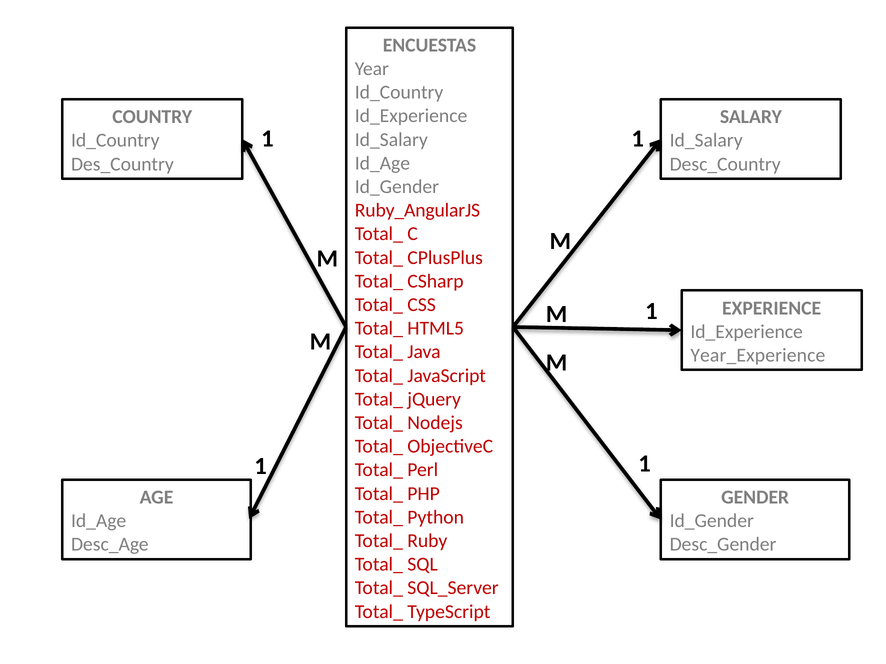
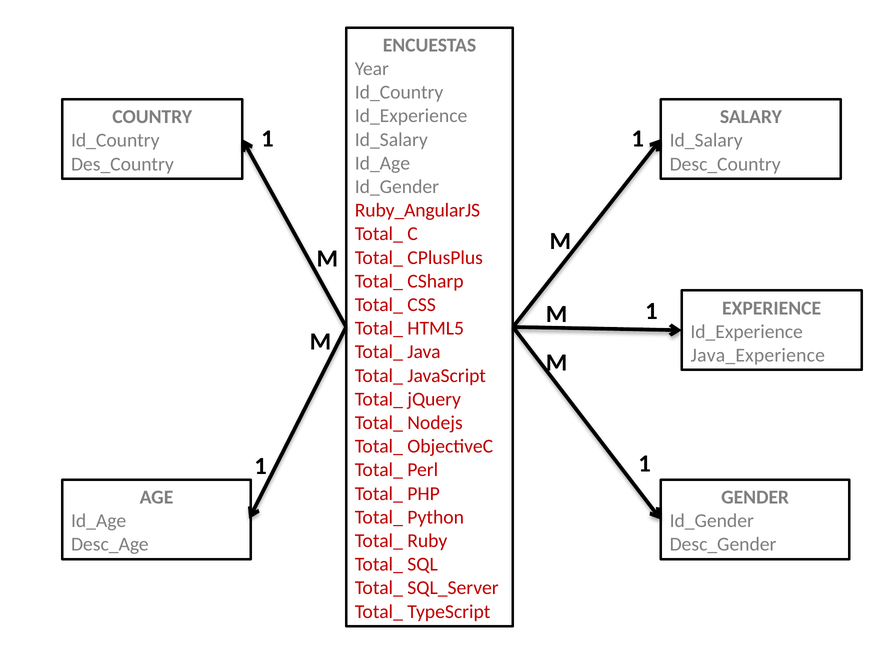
Year_Experience: Year_Experience -> Java_Experience
